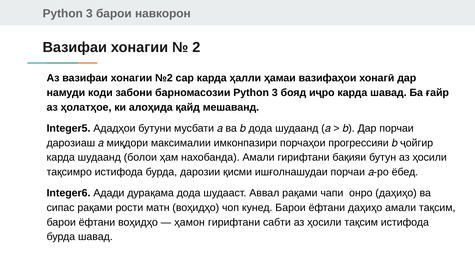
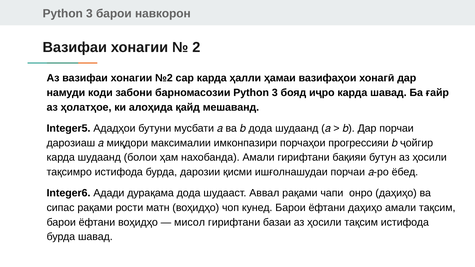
ҳамон: ҳамон -> мисол
сабти: сабти -> базаи
